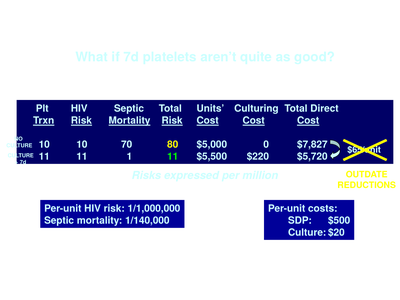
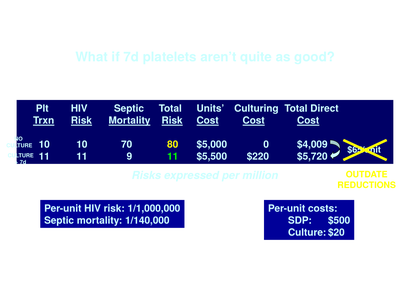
$7,827: $7,827 -> $4,009
1: 1 -> 9
